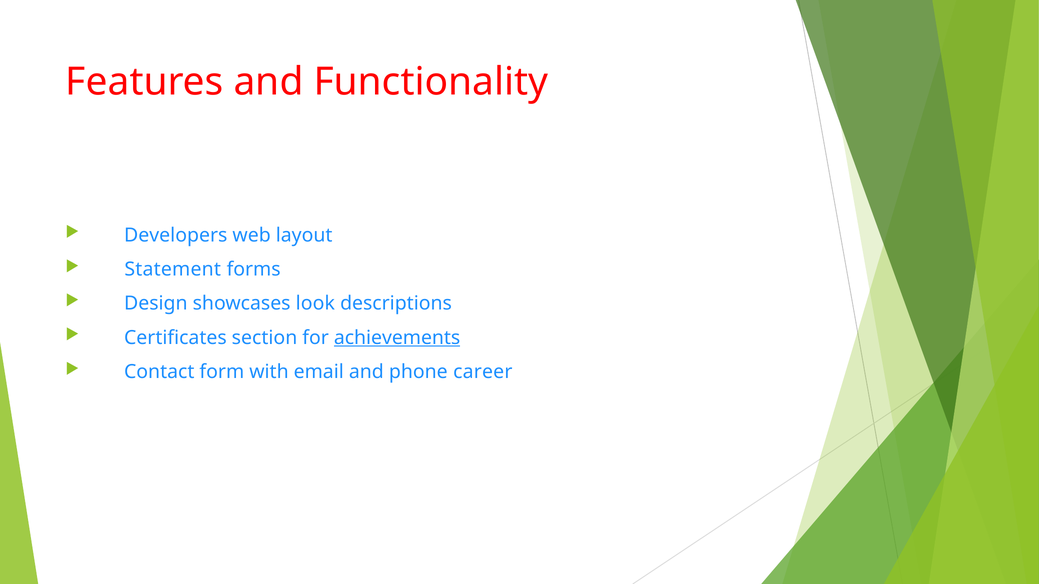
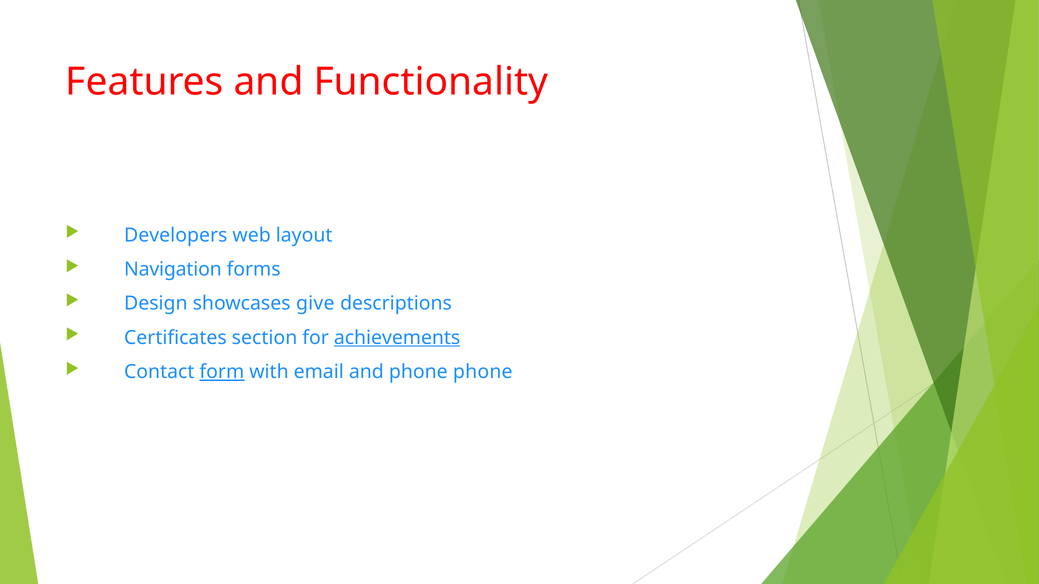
Statement: Statement -> Navigation
look: look -> give
form underline: none -> present
phone career: career -> phone
